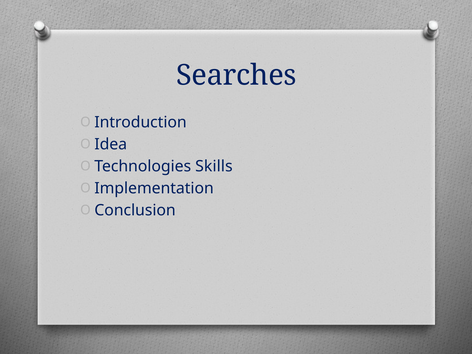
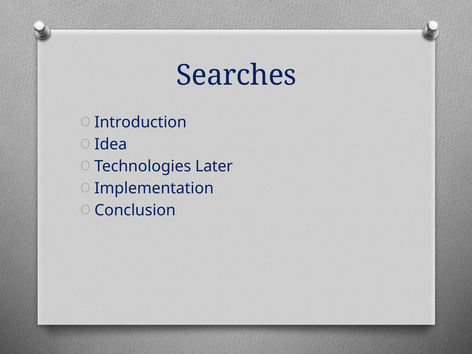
Skills: Skills -> Later
